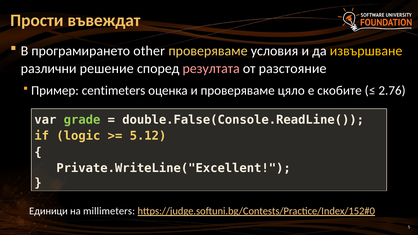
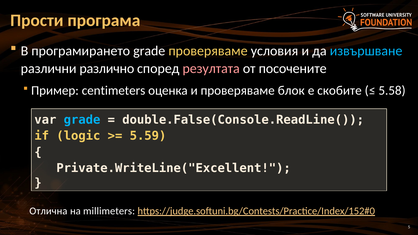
въвеждат: въвеждат -> програма
програмирането other: other -> grade
извършване colour: yellow -> light blue
решение: решение -> различно
разстояние: разстояние -> посочените
цяло: цяло -> блок
2.76: 2.76 -> 5.58
grade at (82, 120) colour: light green -> light blue
5.12: 5.12 -> 5.59
Единици: Единици -> Отлична
